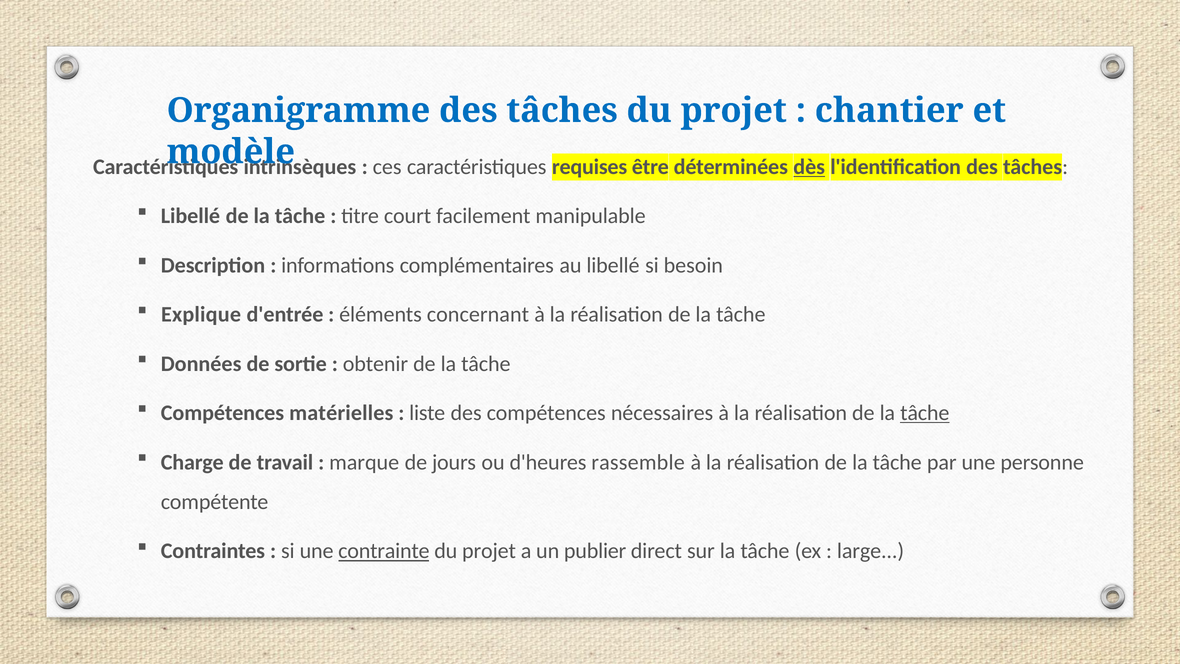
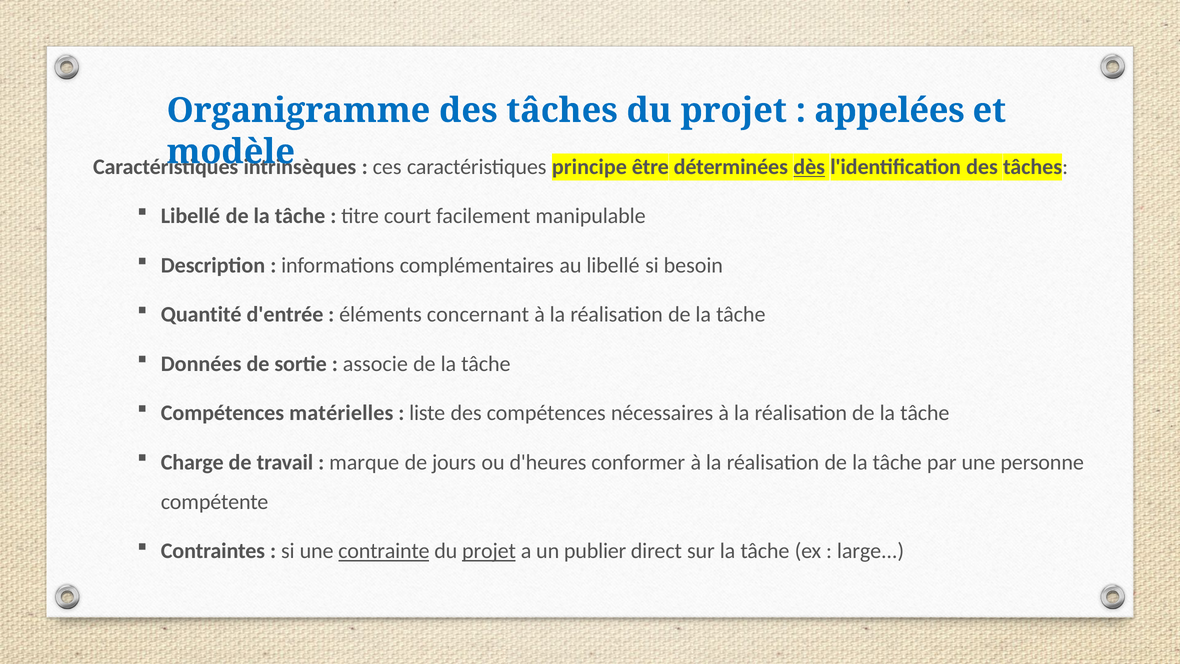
chantier: chantier -> appelées
requises: requises -> principe
Explique: Explique -> Quantité
obtenir: obtenir -> associe
tâche at (925, 413) underline: present -> none
rassemble: rassemble -> conformer
projet at (489, 551) underline: none -> present
